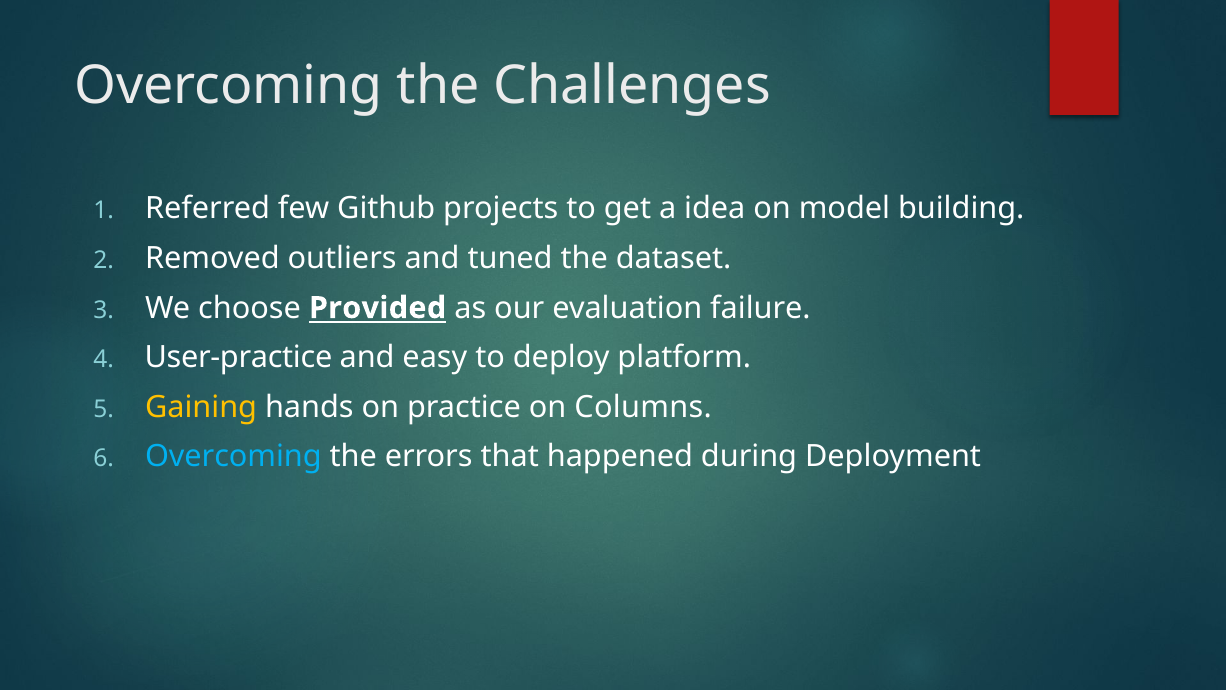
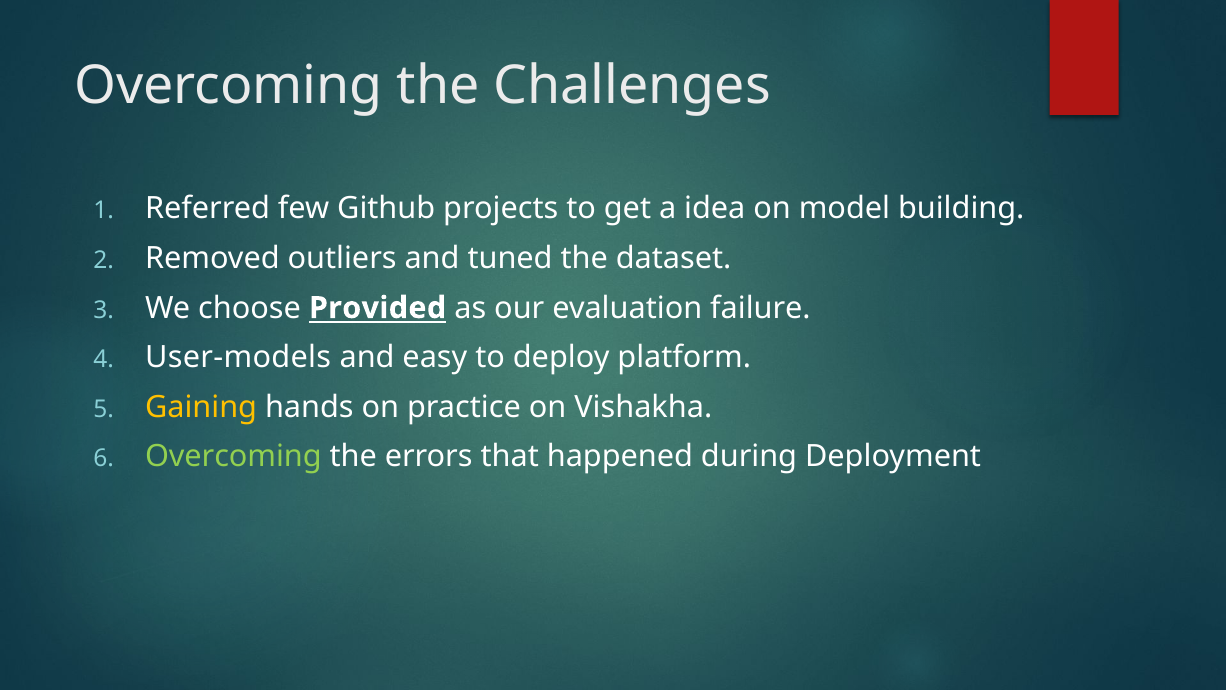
User-practice: User-practice -> User-models
Columns: Columns -> Vishakha
Overcoming at (233, 457) colour: light blue -> light green
